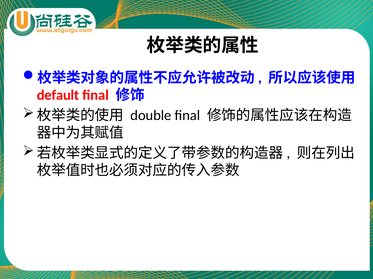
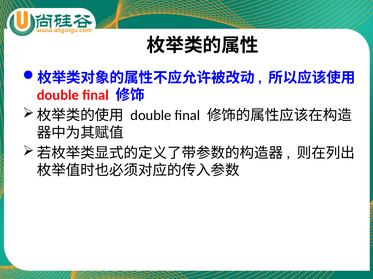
default at (58, 95): default -> double
